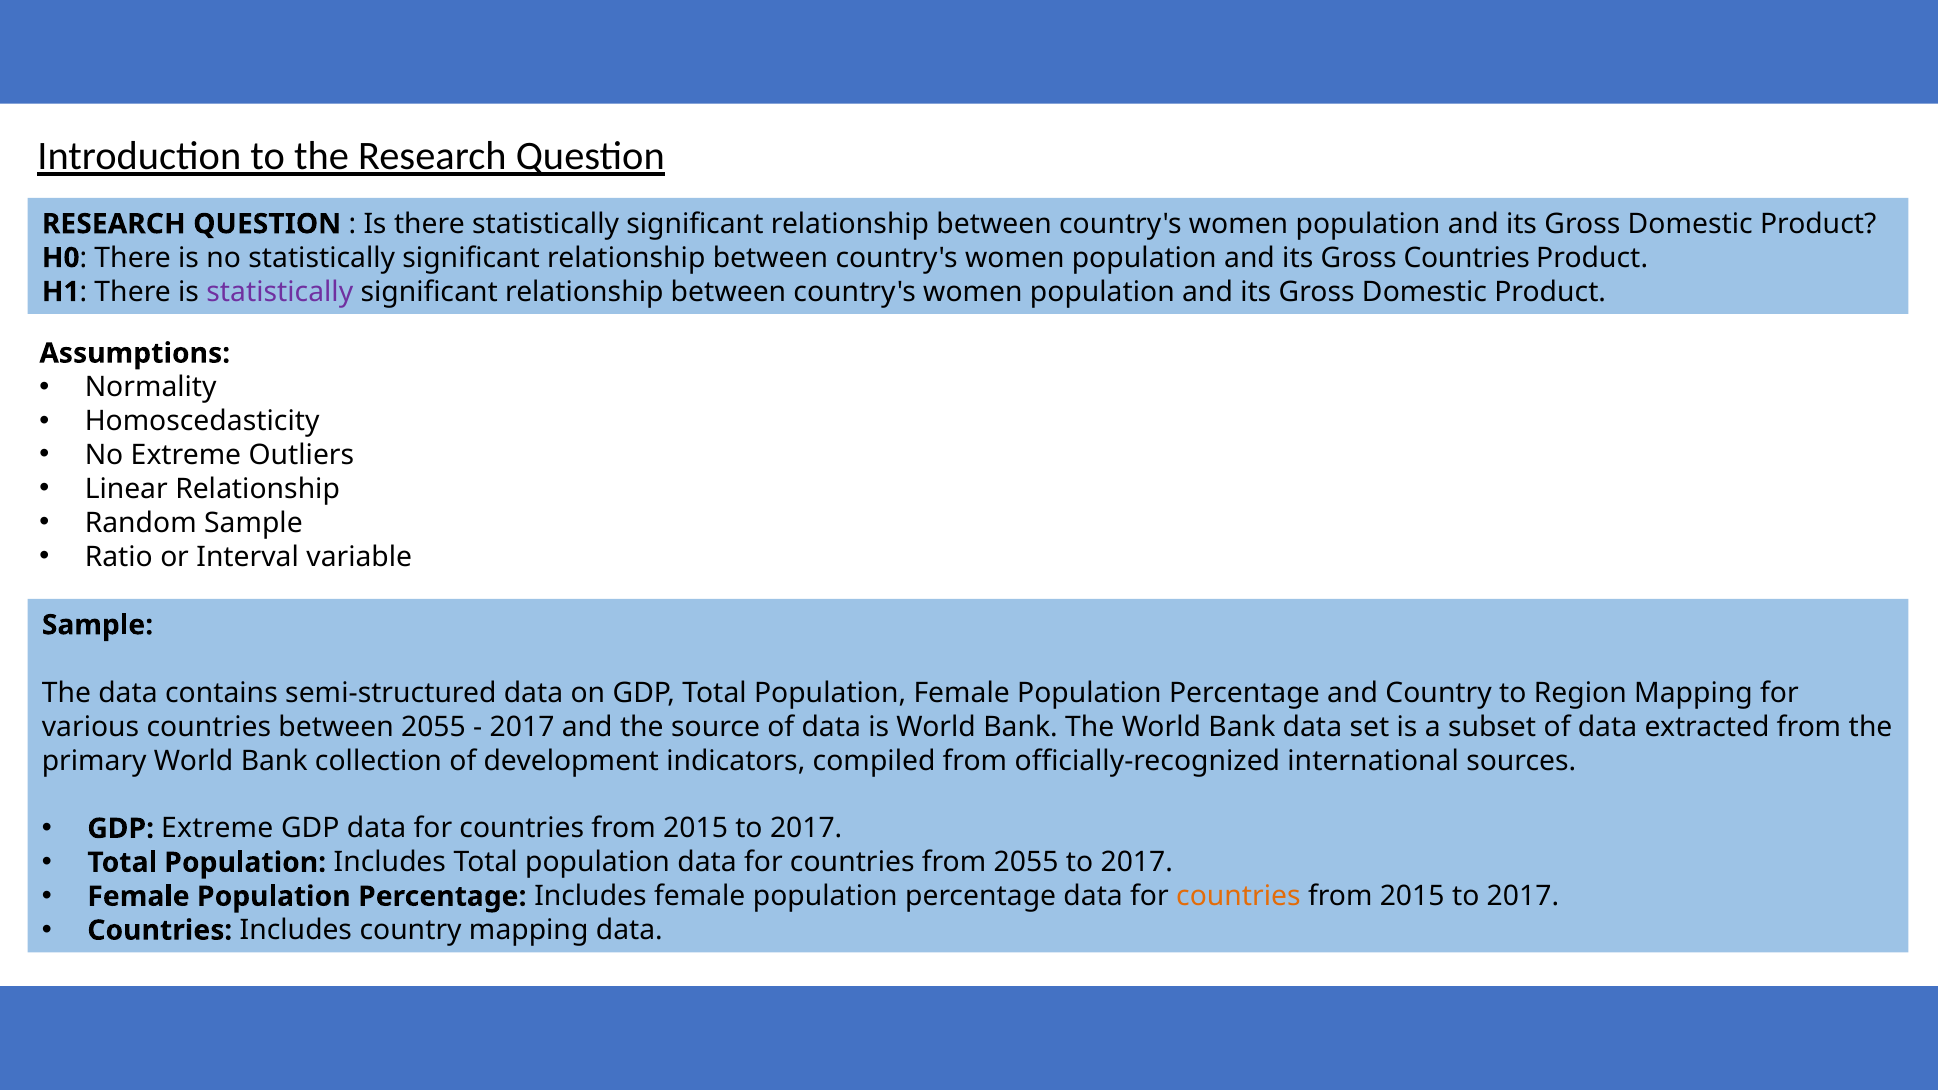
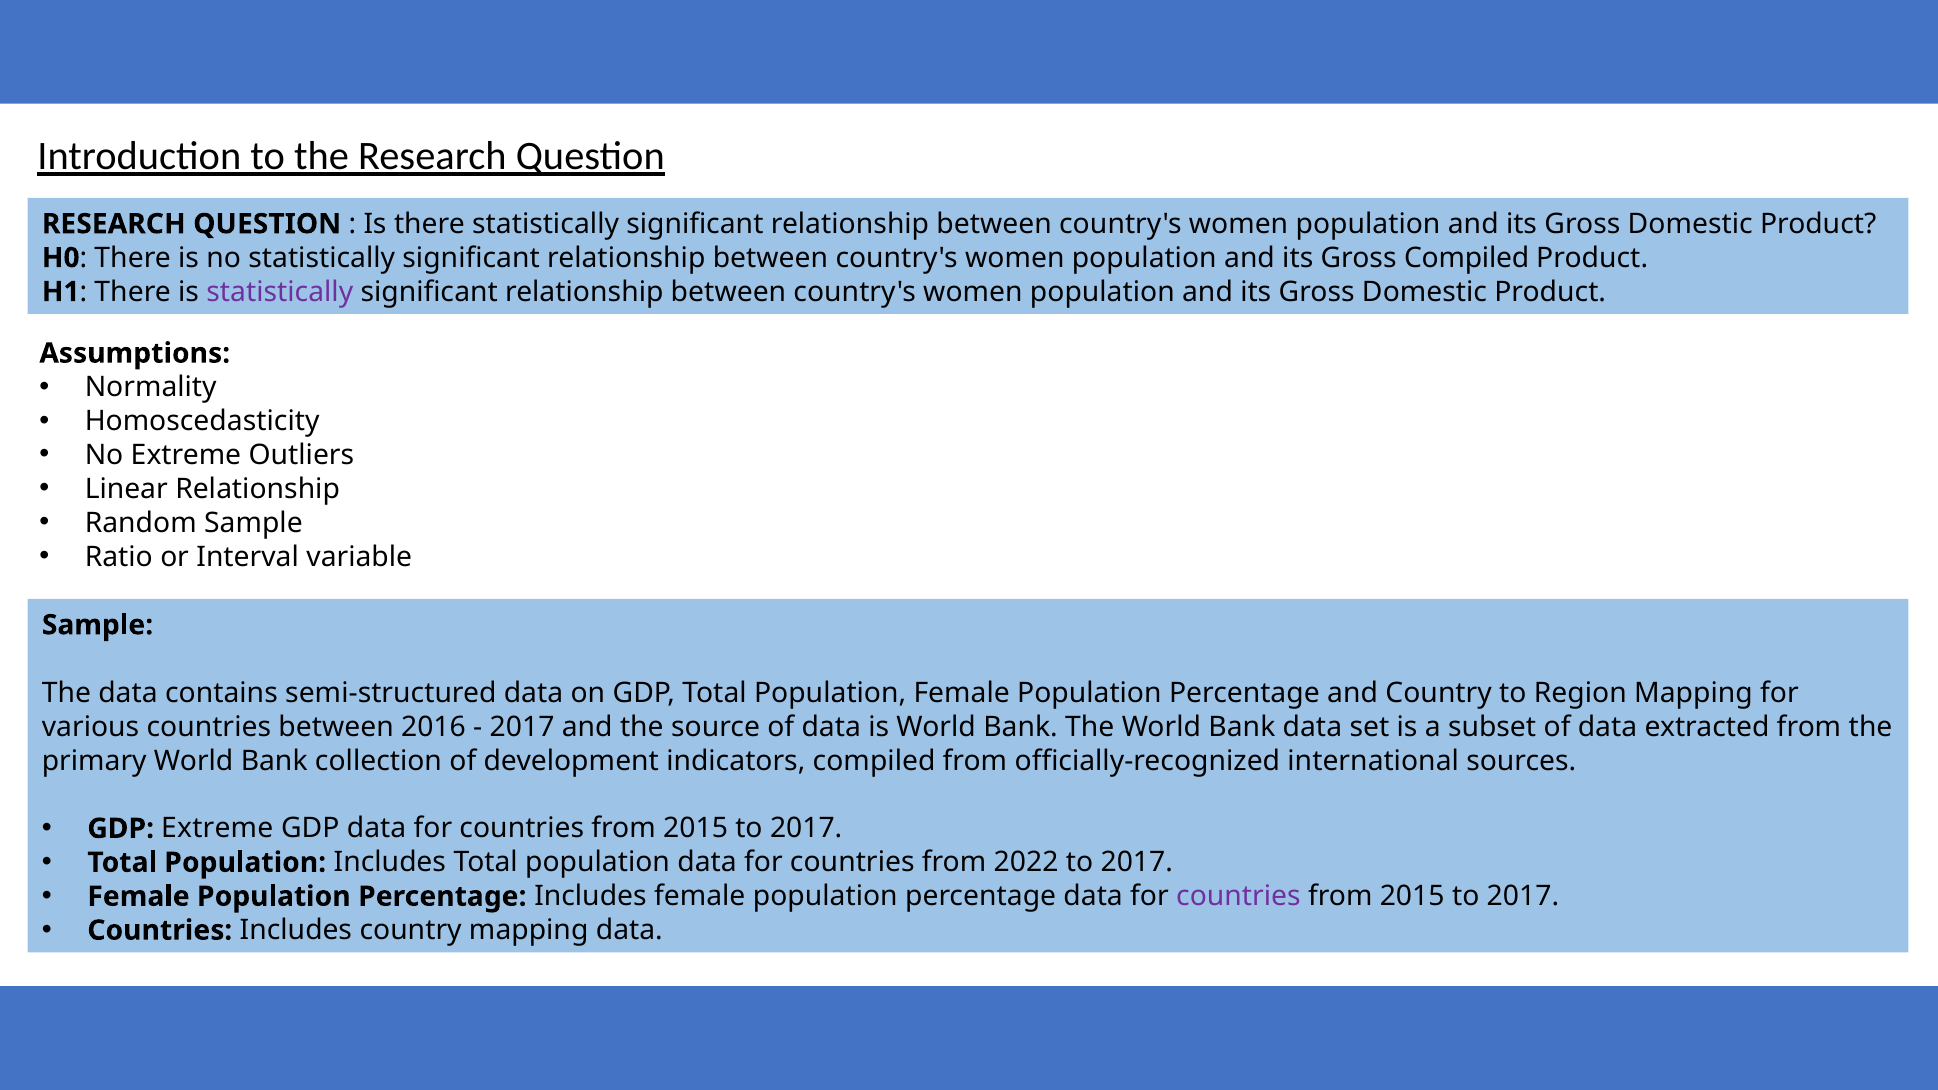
Gross Countries: Countries -> Compiled
between 2055: 2055 -> 2016
from 2055: 2055 -> 2022
countries at (1238, 897) colour: orange -> purple
